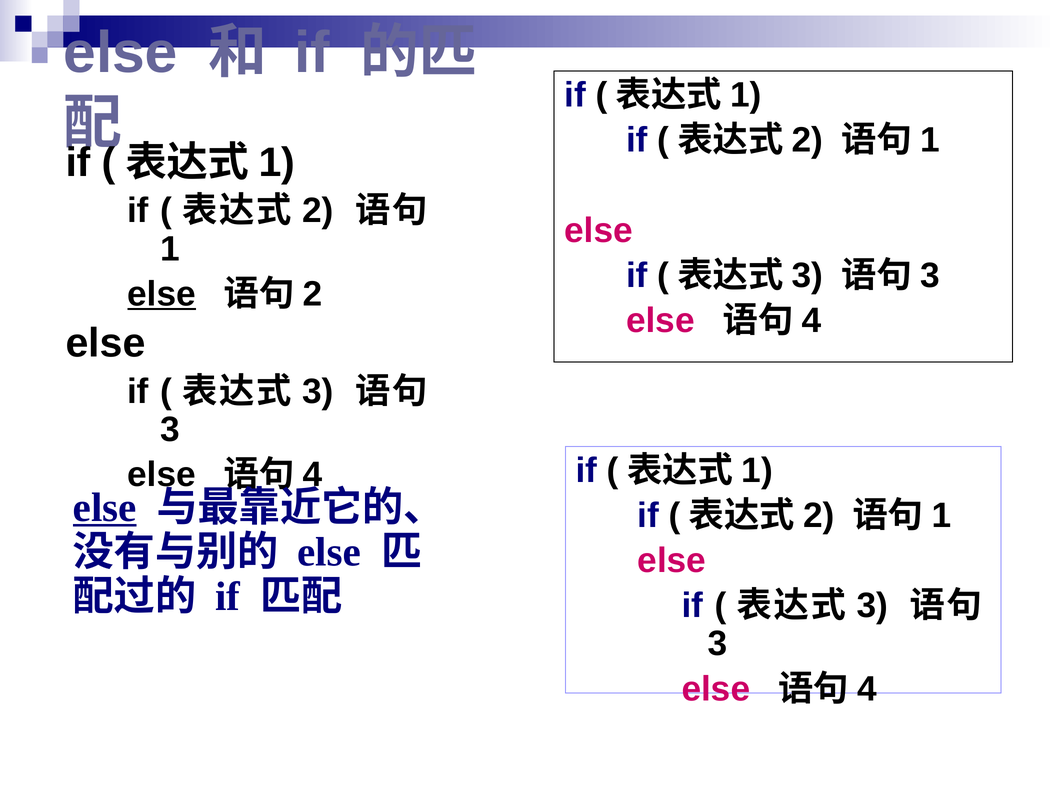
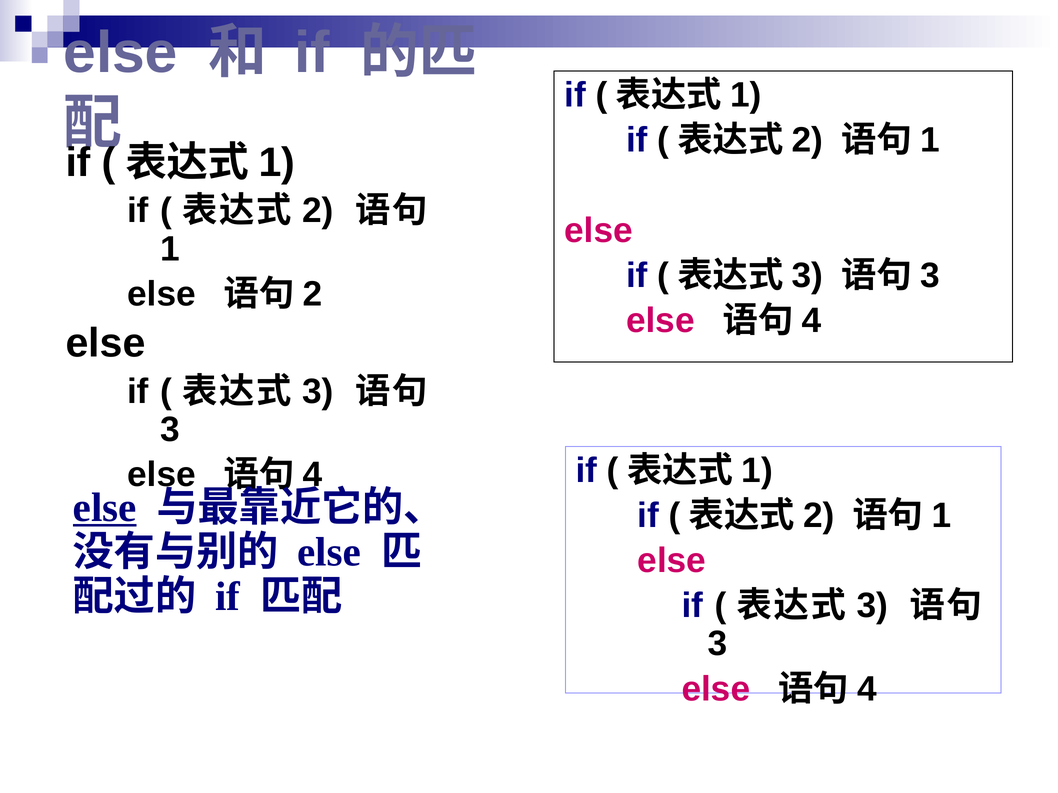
else at (162, 294) underline: present -> none
